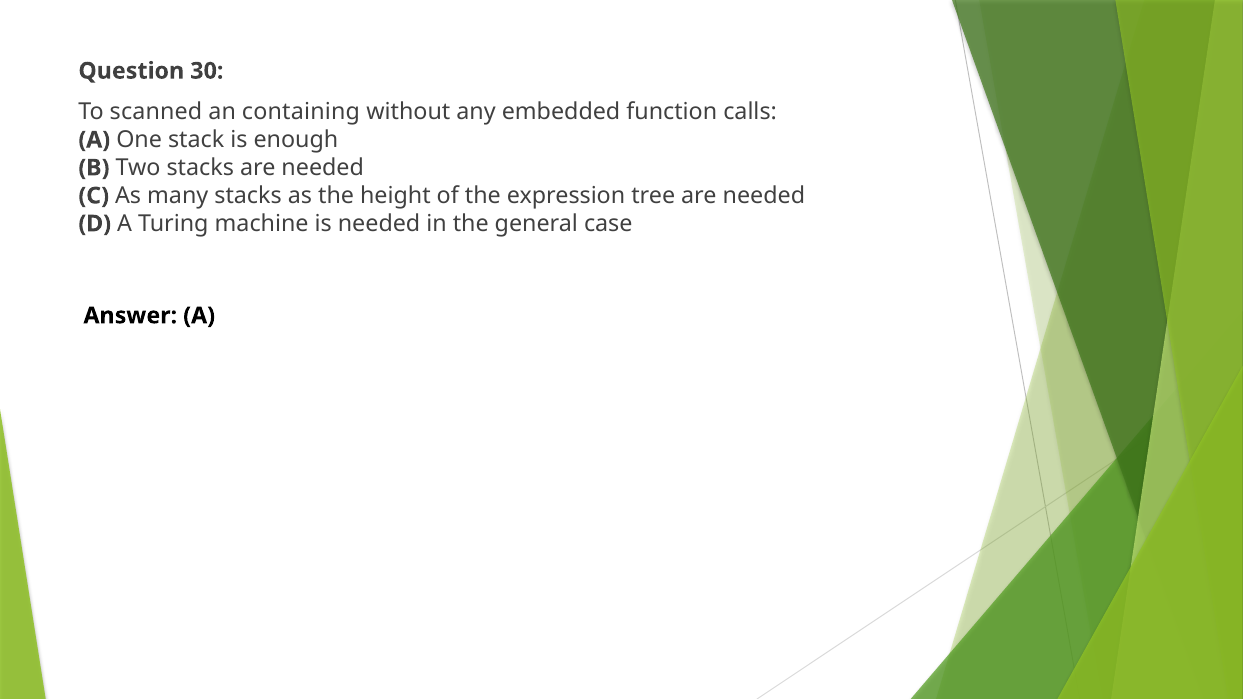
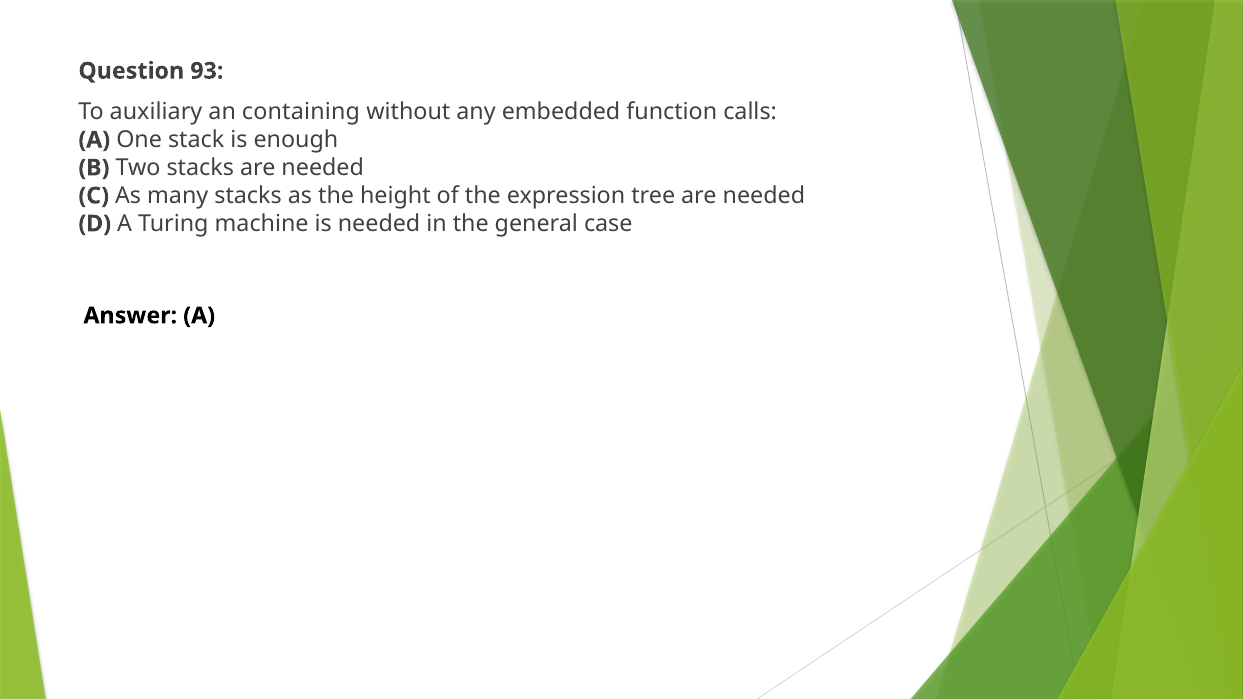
30: 30 -> 93
scanned: scanned -> auxiliary
